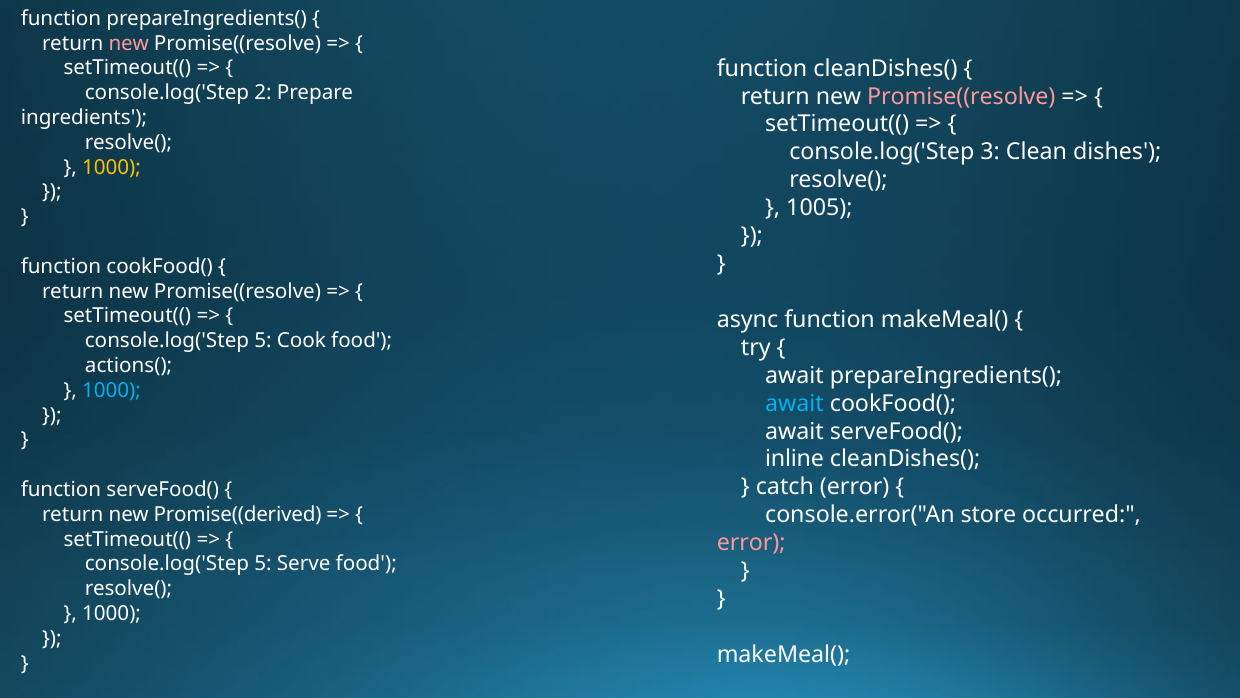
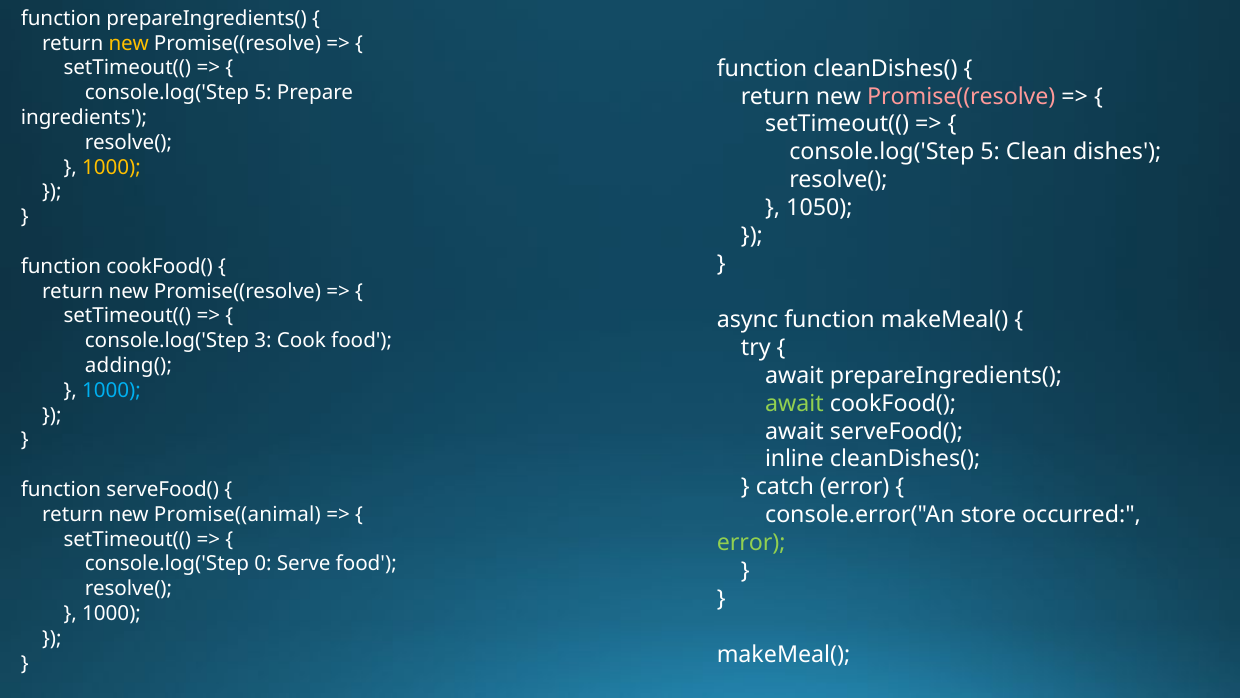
new at (129, 43) colour: pink -> yellow
2 at (263, 93): 2 -> 5
3 at (990, 152): 3 -> 5
1005: 1005 -> 1050
5 at (263, 341): 5 -> 3
actions(: actions( -> adding(
await at (794, 403) colour: light blue -> light green
Promise((derived: Promise((derived -> Promise((animal
error at (751, 543) colour: pink -> light green
5 at (263, 564): 5 -> 0
